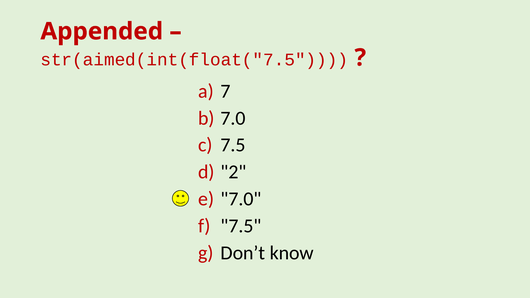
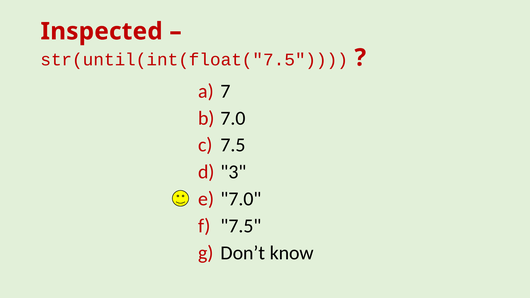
Appended: Appended -> Inspected
str(aimed(int(float("7.5: str(aimed(int(float("7.5 -> str(until(int(float("7.5
2: 2 -> 3
